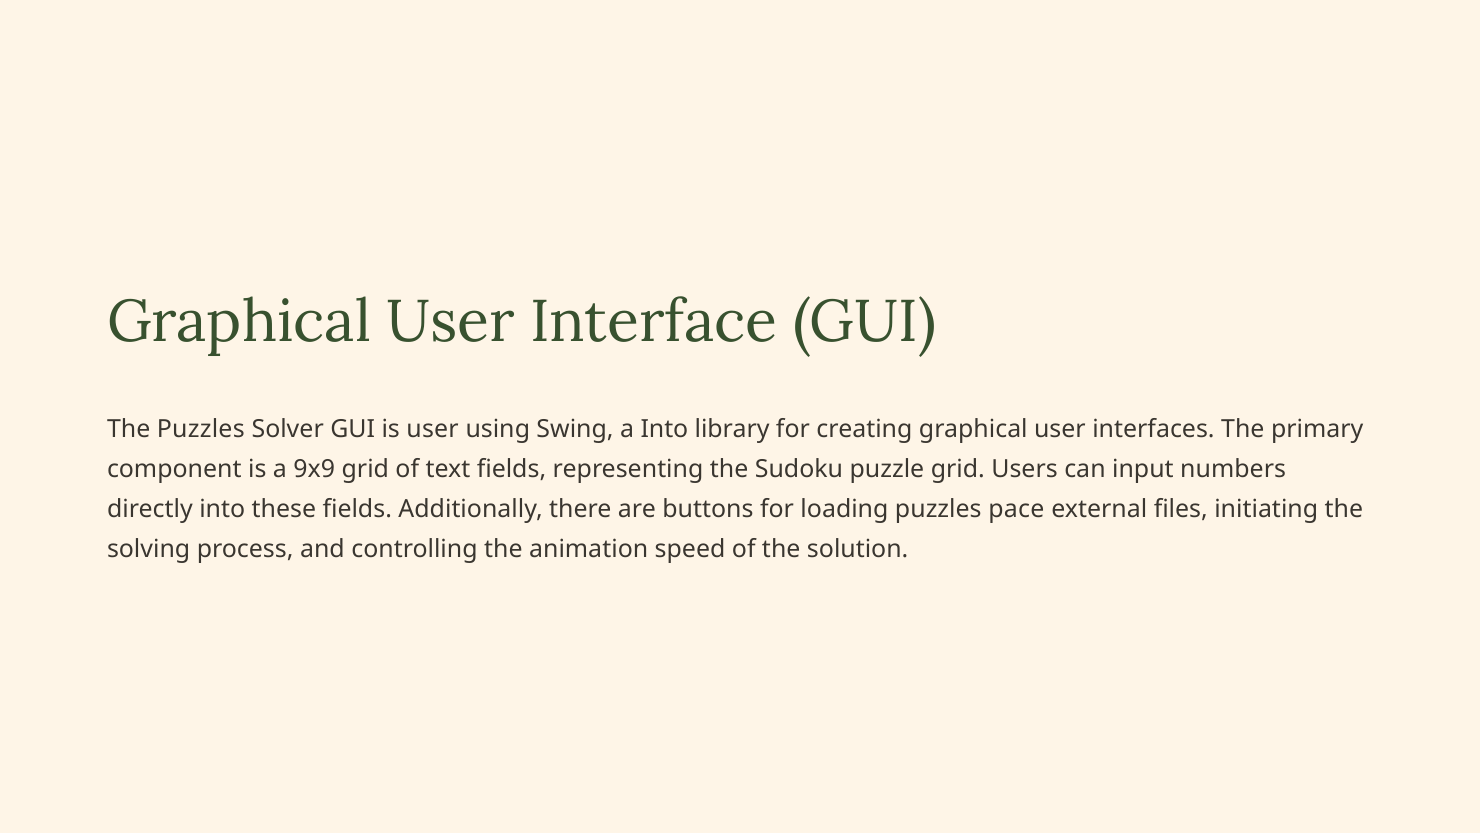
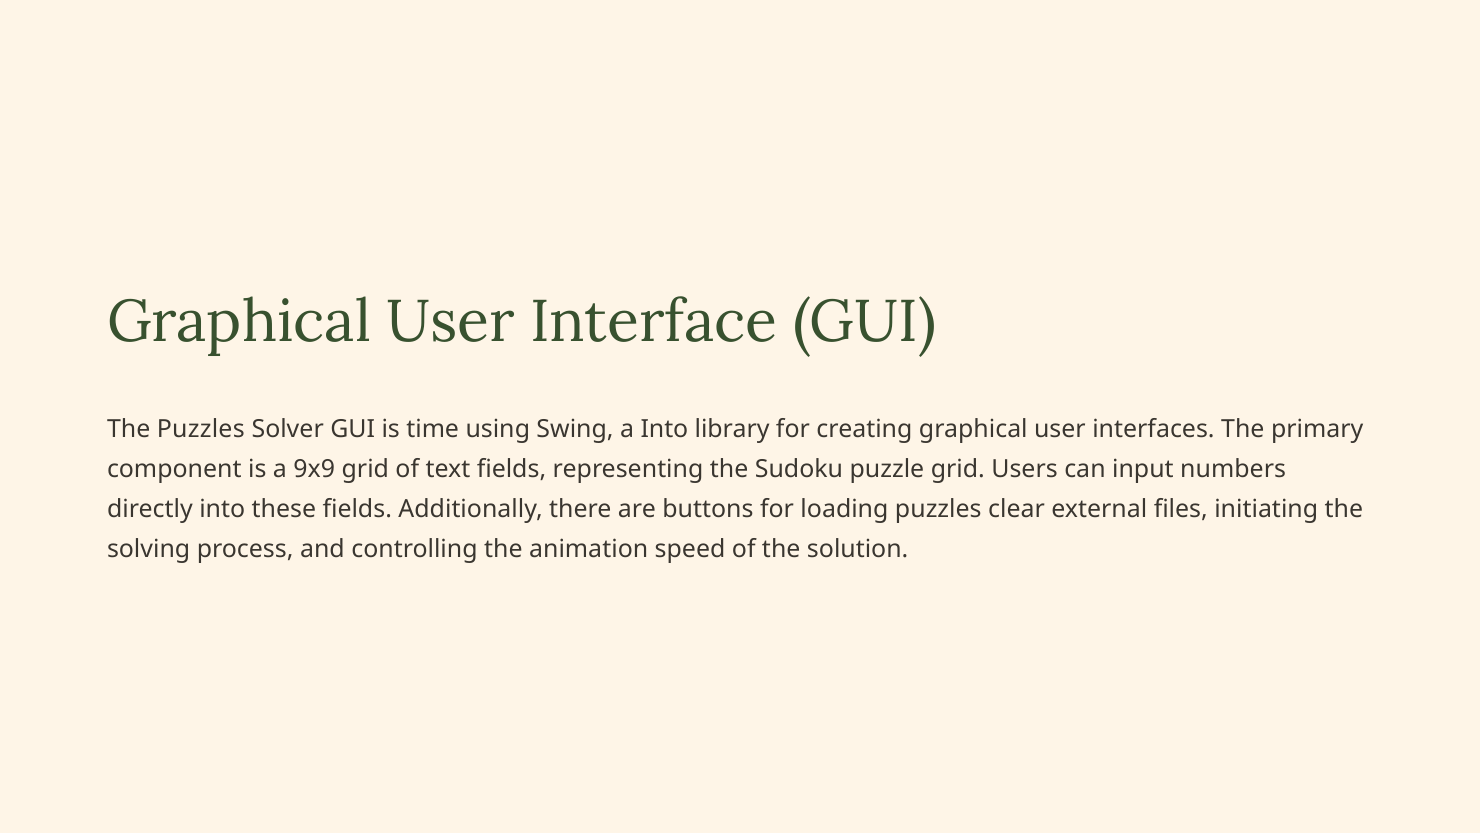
is user: user -> time
pace: pace -> clear
